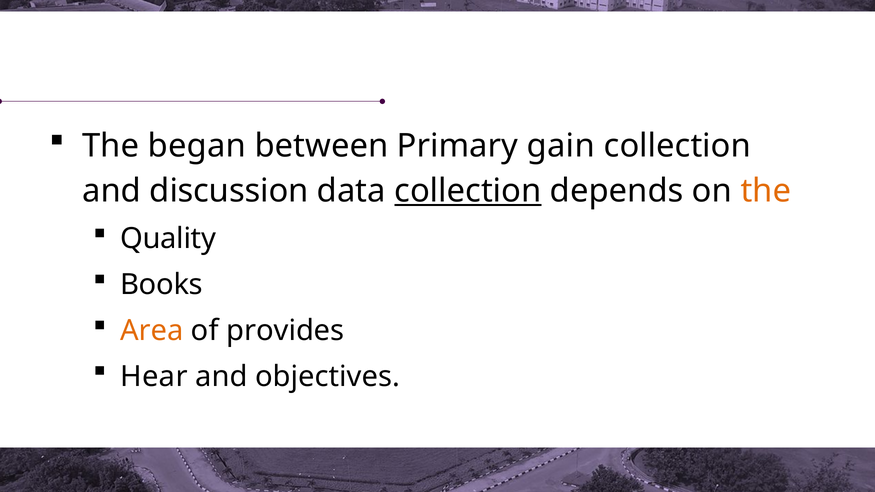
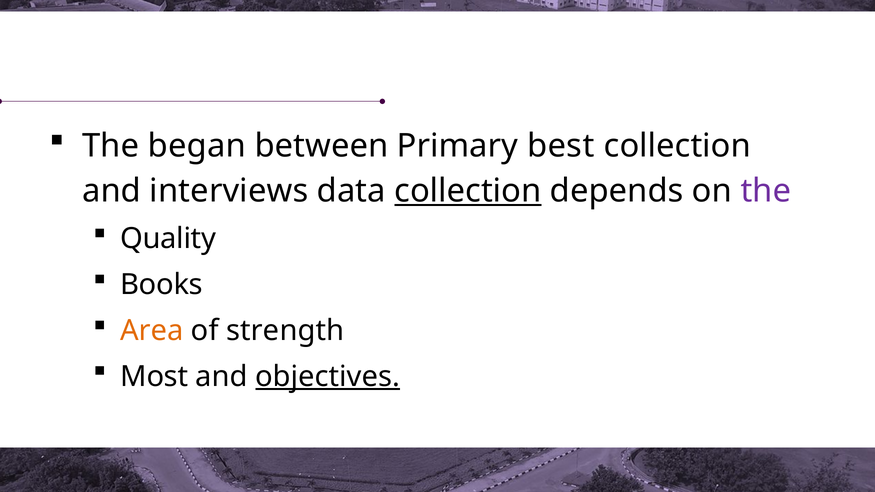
gain: gain -> best
discussion: discussion -> interviews
the at (766, 191) colour: orange -> purple
provides: provides -> strength
Hear: Hear -> Most
objectives underline: none -> present
